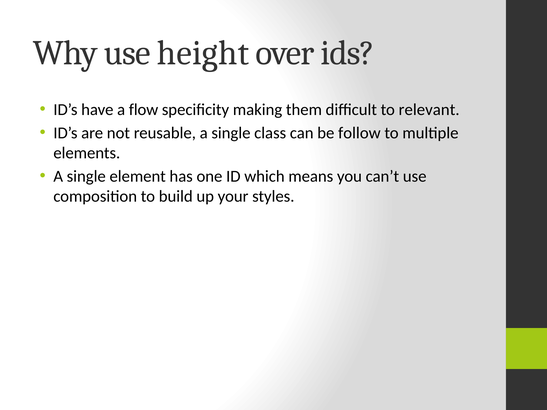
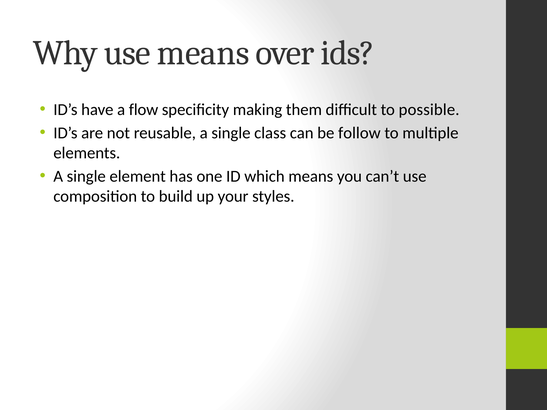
use height: height -> means
relevant: relevant -> possible
